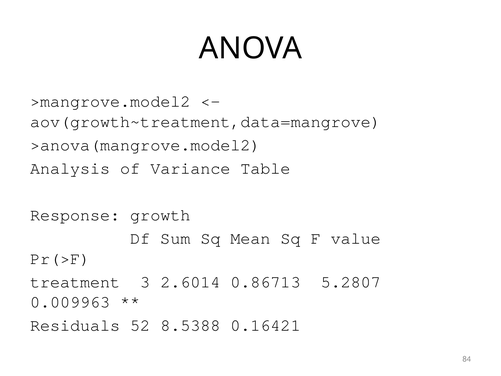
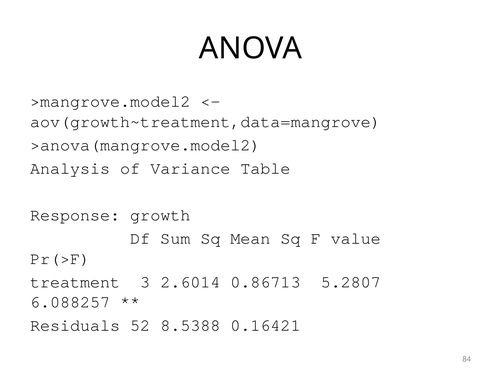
0.009963: 0.009963 -> 6.088257
